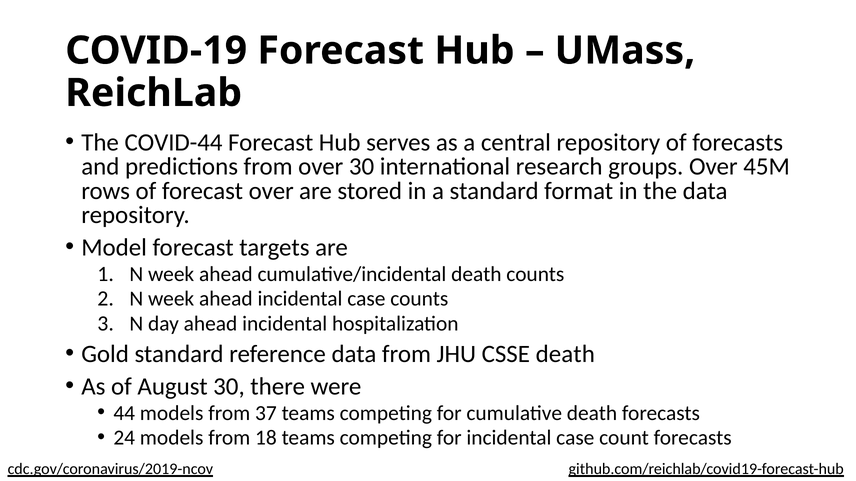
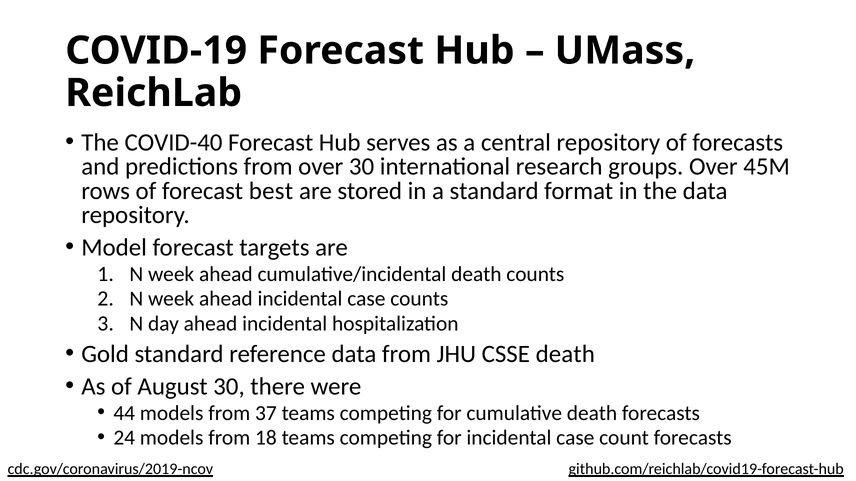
COVID-44: COVID-44 -> COVID-40
forecast over: over -> best
